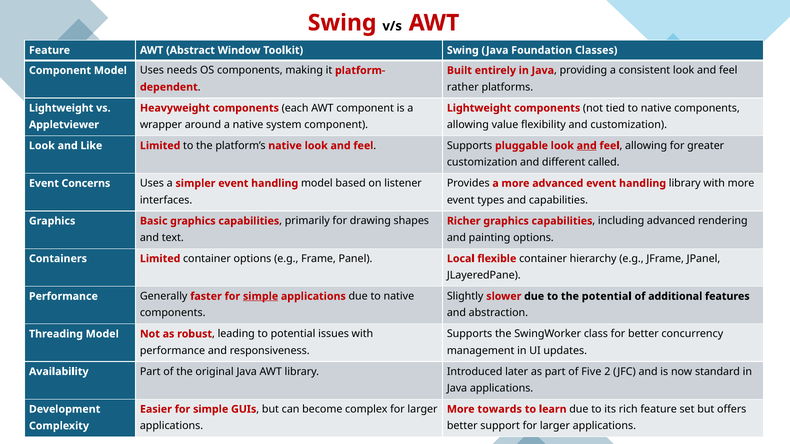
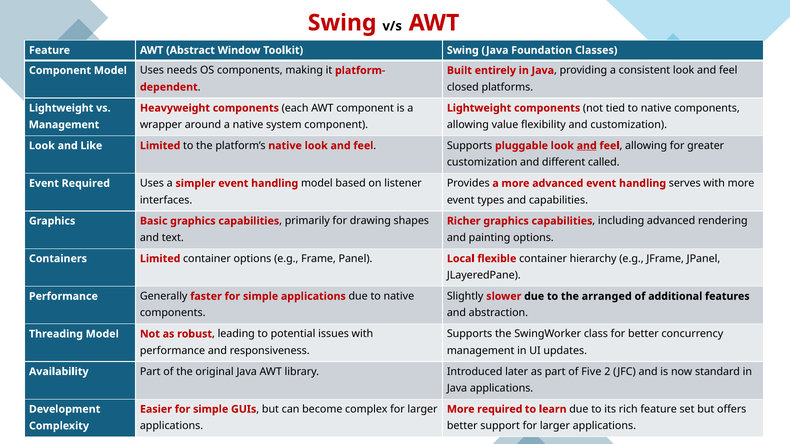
rather: rather -> closed
Appletviewer at (64, 125): Appletviewer -> Management
handling library: library -> serves
Event Concerns: Concerns -> Required
the potential: potential -> arranged
simple at (261, 296) underline: present -> none
More towards: towards -> required
